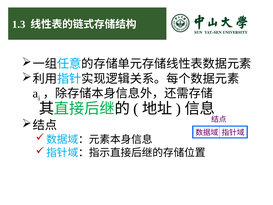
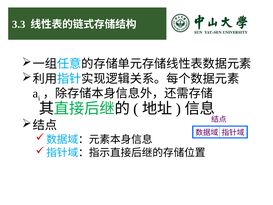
1.3: 1.3 -> 3.3
